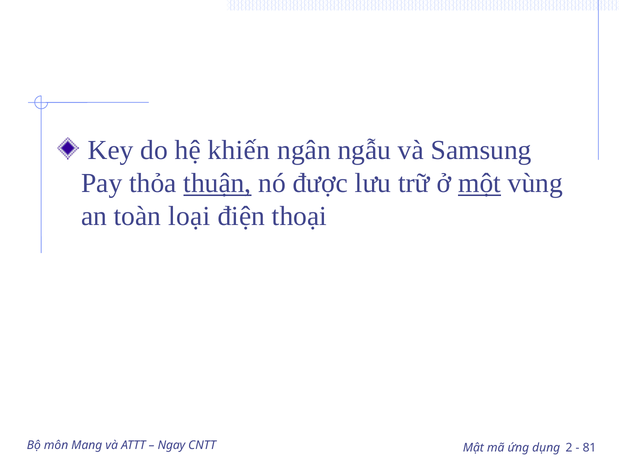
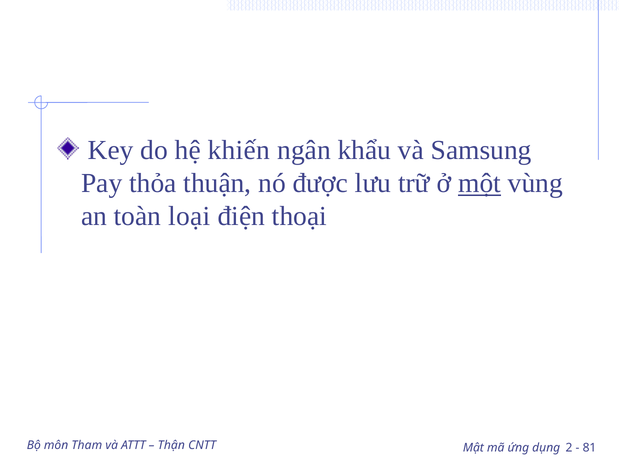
ngẫu: ngẫu -> khẩu
thuận underline: present -> none
Mang: Mang -> Tham
Ngay: Ngay -> Thận
